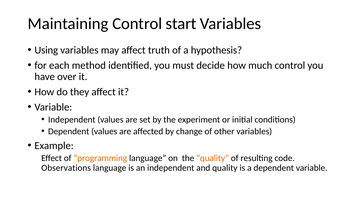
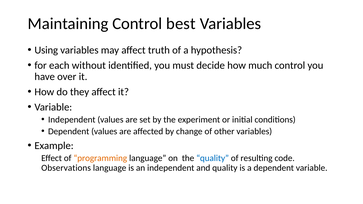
start: start -> best
method: method -> without
quality at (213, 158) colour: orange -> blue
